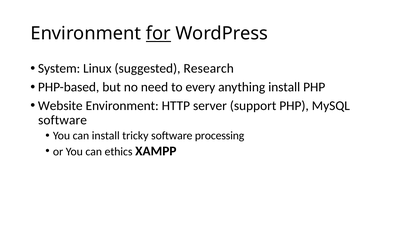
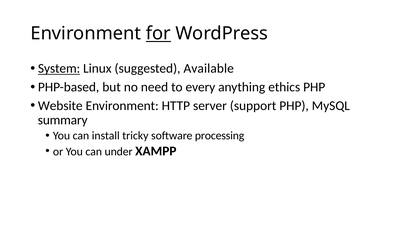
System underline: none -> present
Research: Research -> Available
anything install: install -> ethics
software at (63, 120): software -> summary
ethics: ethics -> under
